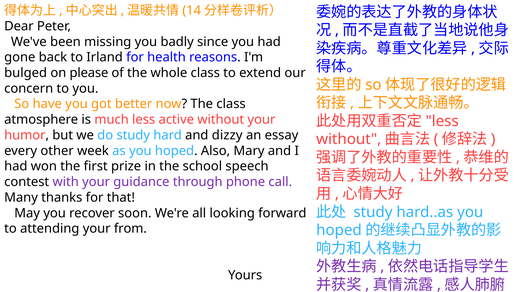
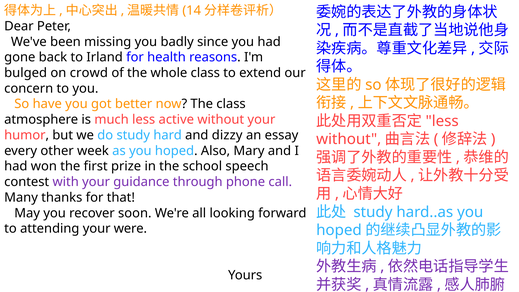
please: please -> crowd
from: from -> were
